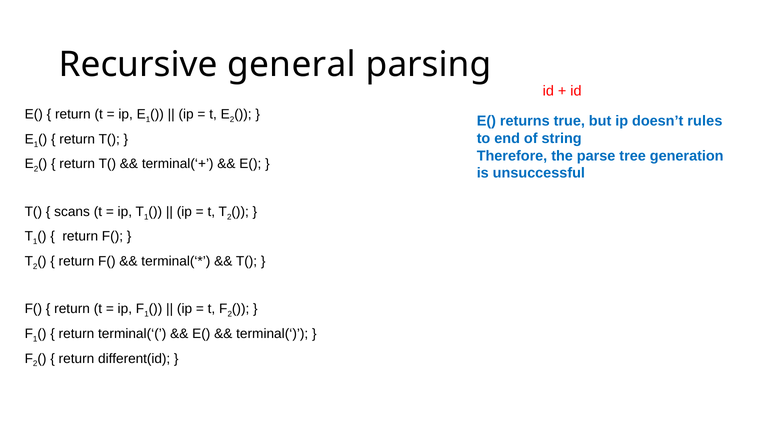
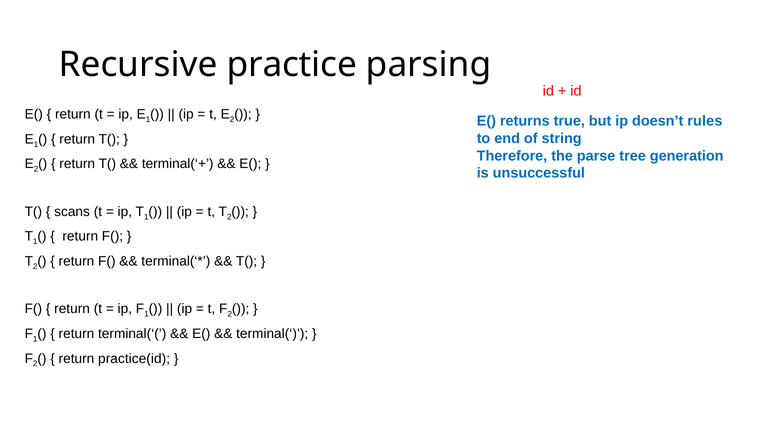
general: general -> practice
different(id: different(id -> practice(id
